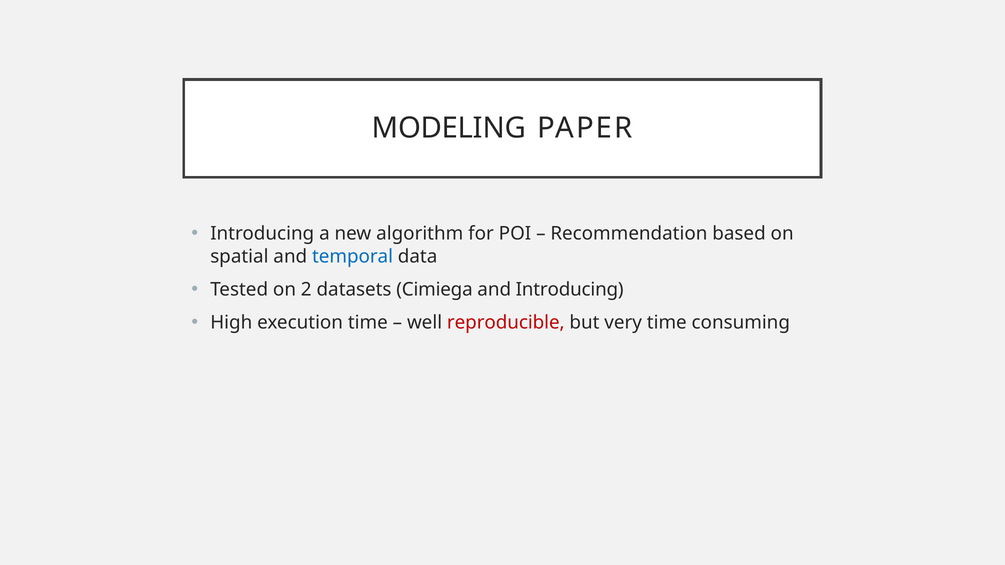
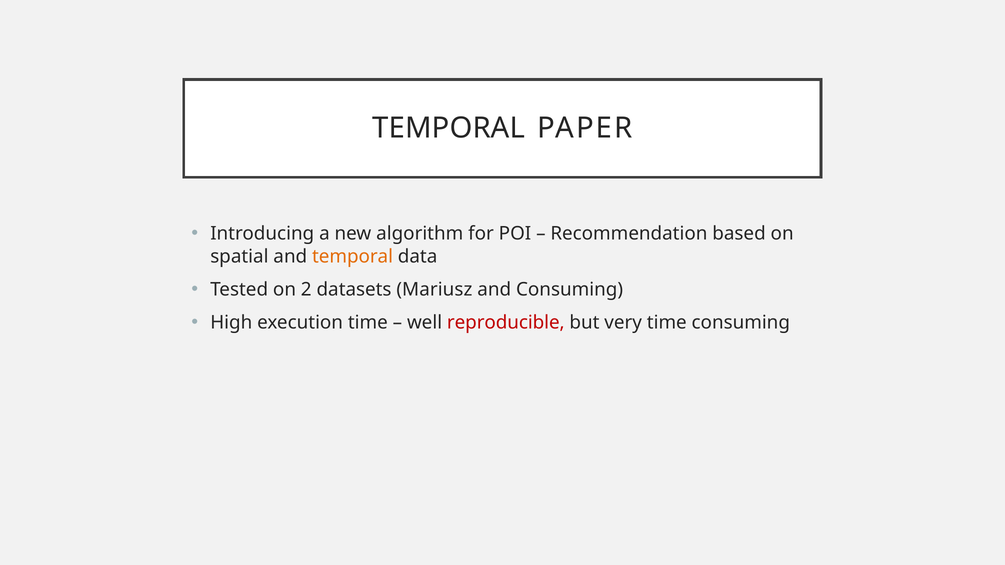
MODELING at (449, 128): MODELING -> TEMPORAL
temporal at (353, 256) colour: blue -> orange
Cimiega: Cimiega -> Mariusz
and Introducing: Introducing -> Consuming
